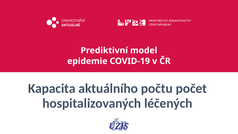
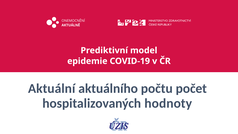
Kapacita: Kapacita -> Aktuální
léčených: léčených -> hodnoty
